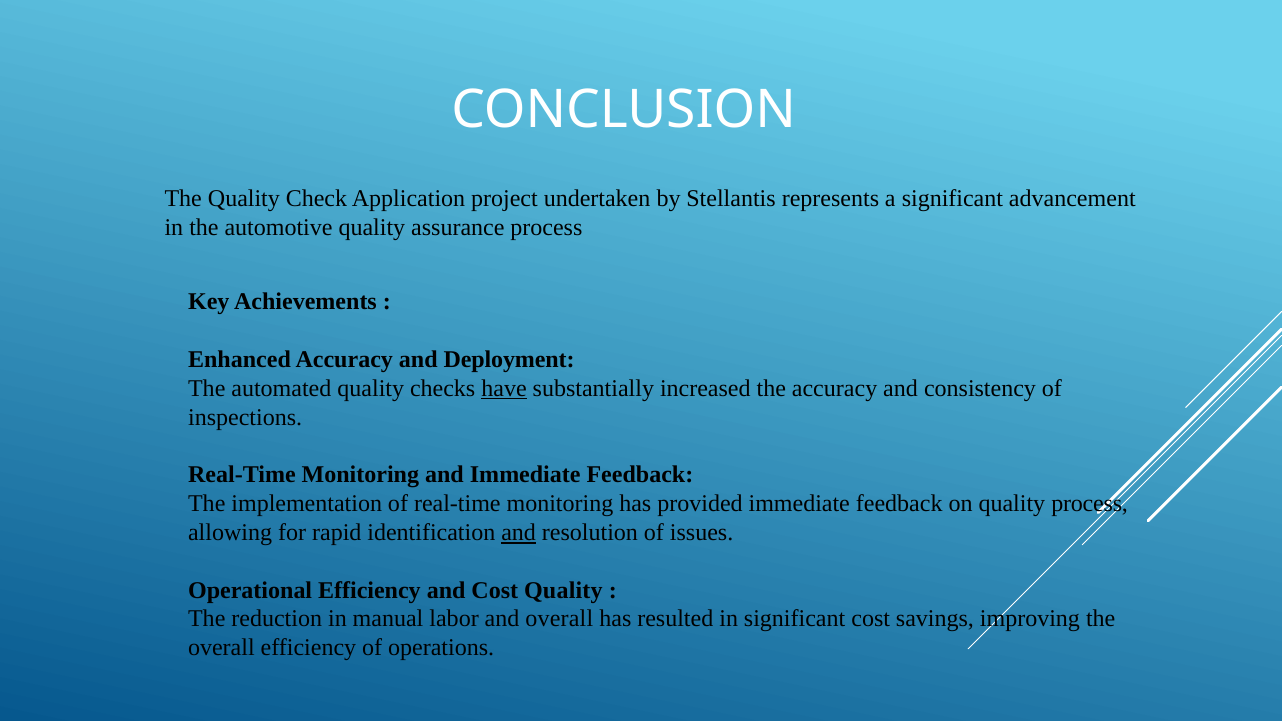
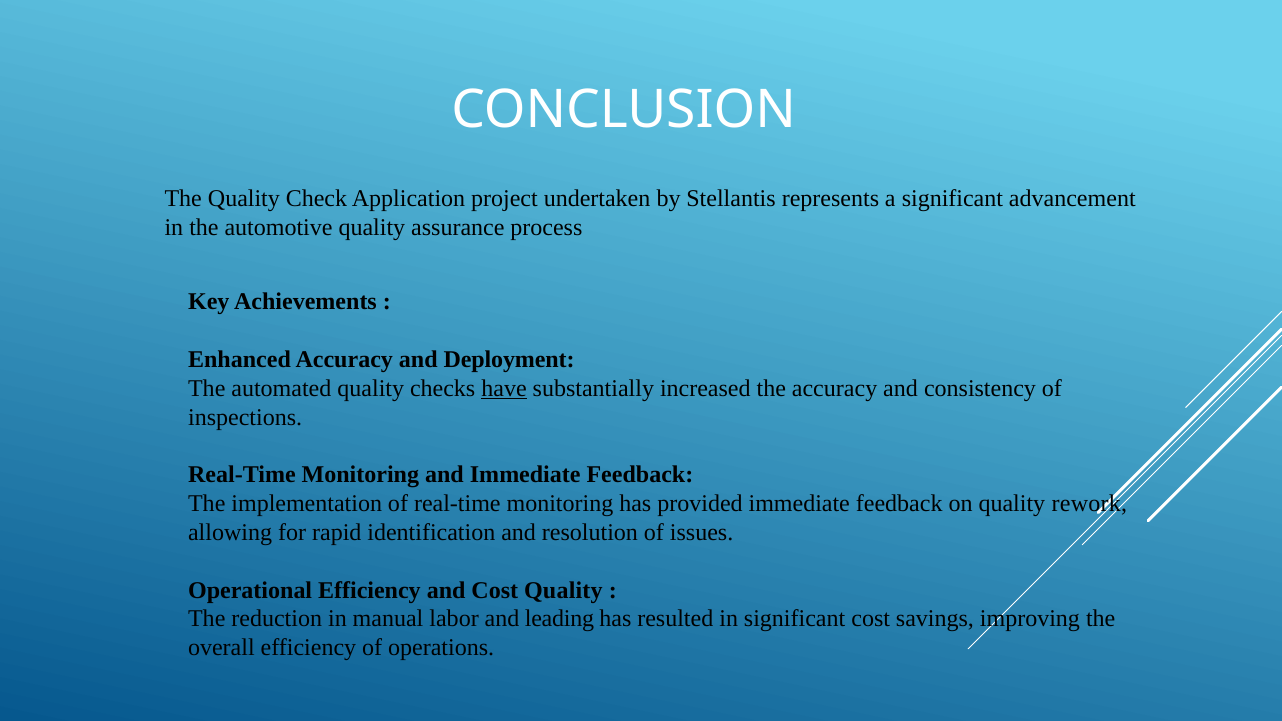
quality process: process -> rework
and at (519, 533) underline: present -> none
and overall: overall -> leading
